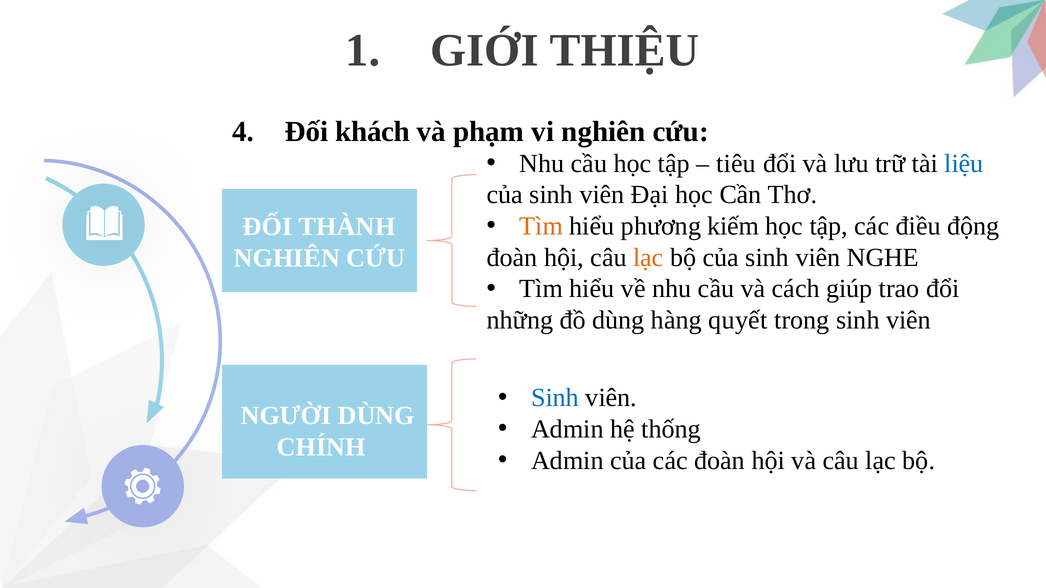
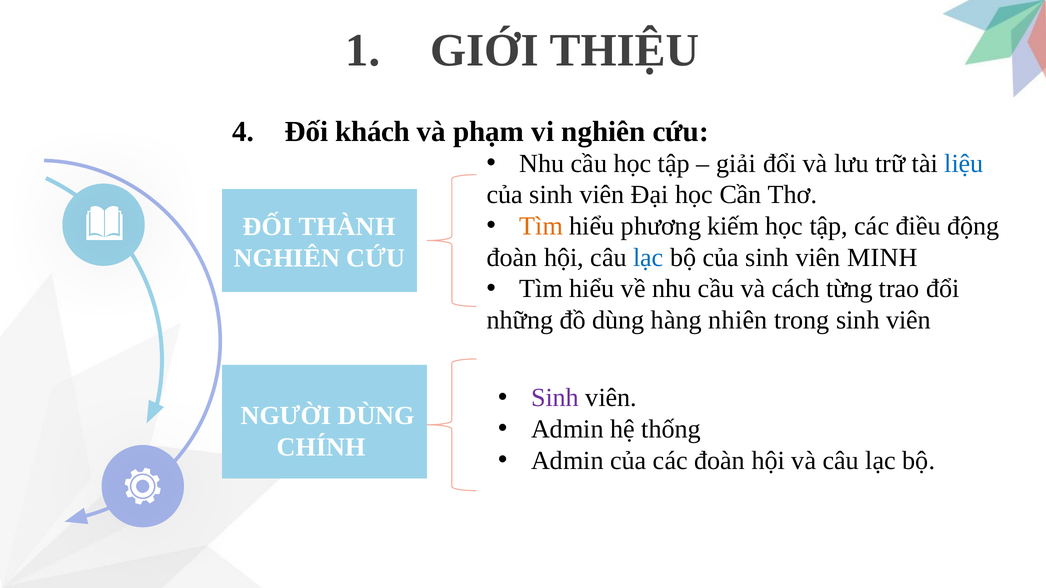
tiêu: tiêu -> giải
lạc at (648, 258) colour: orange -> blue
NGHE: NGHE -> MINH
giúp: giúp -> từng
quyết: quyết -> nhiên
Sinh at (555, 398) colour: blue -> purple
